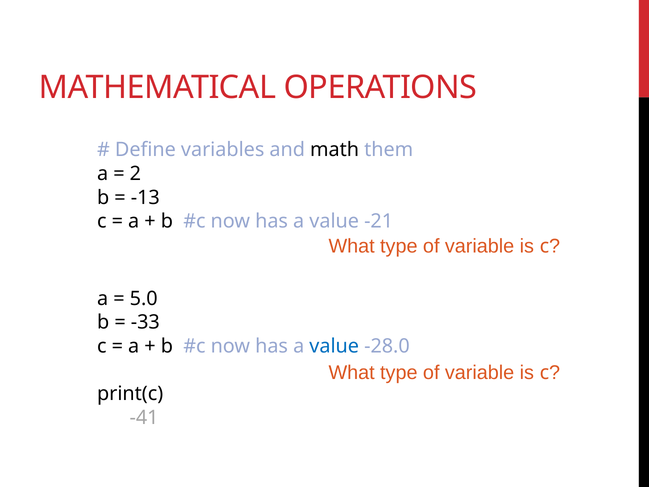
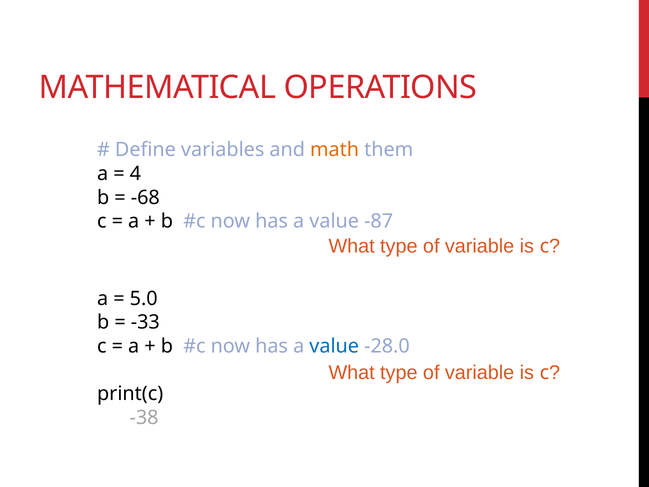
math colour: black -> orange
2: 2 -> 4
-13: -13 -> -68
-21: -21 -> -87
-41: -41 -> -38
